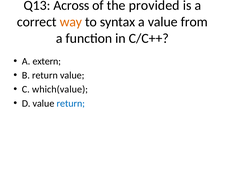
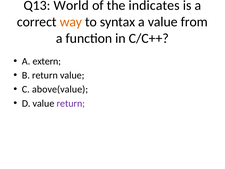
Across: Across -> World
provided: provided -> indicates
which(value: which(value -> above(value
return at (71, 103) colour: blue -> purple
